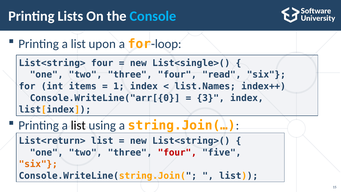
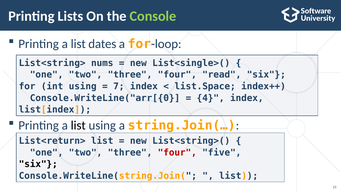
Console colour: light blue -> light green
upon: upon -> dates
List<string> four: four -> nums
int items: items -> using
1: 1 -> 7
list.Names: list.Names -> list.Space
3: 3 -> 4
six at (38, 164) colour: orange -> black
